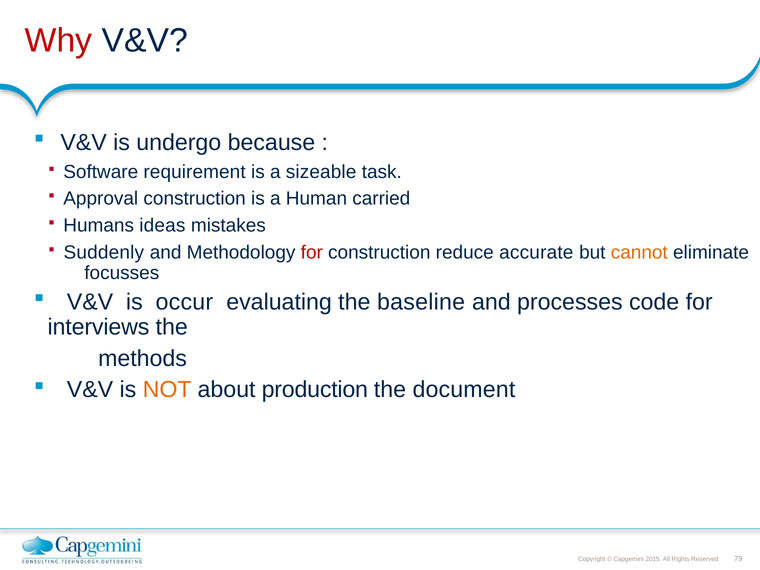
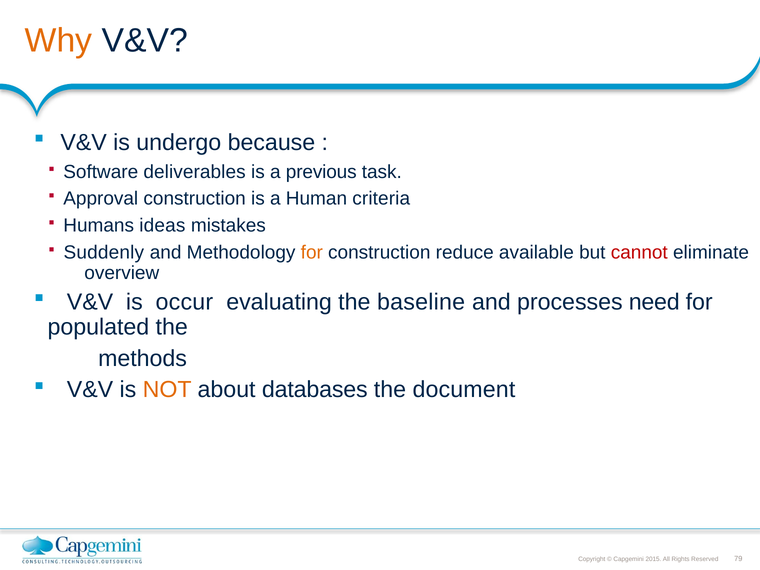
Why colour: red -> orange
requirement: requirement -> deliverables
sizeable: sizeable -> previous
carried: carried -> criteria
for at (312, 252) colour: red -> orange
accurate: accurate -> available
cannot colour: orange -> red
focusses: focusses -> overview
code: code -> need
interviews: interviews -> populated
production: production -> databases
